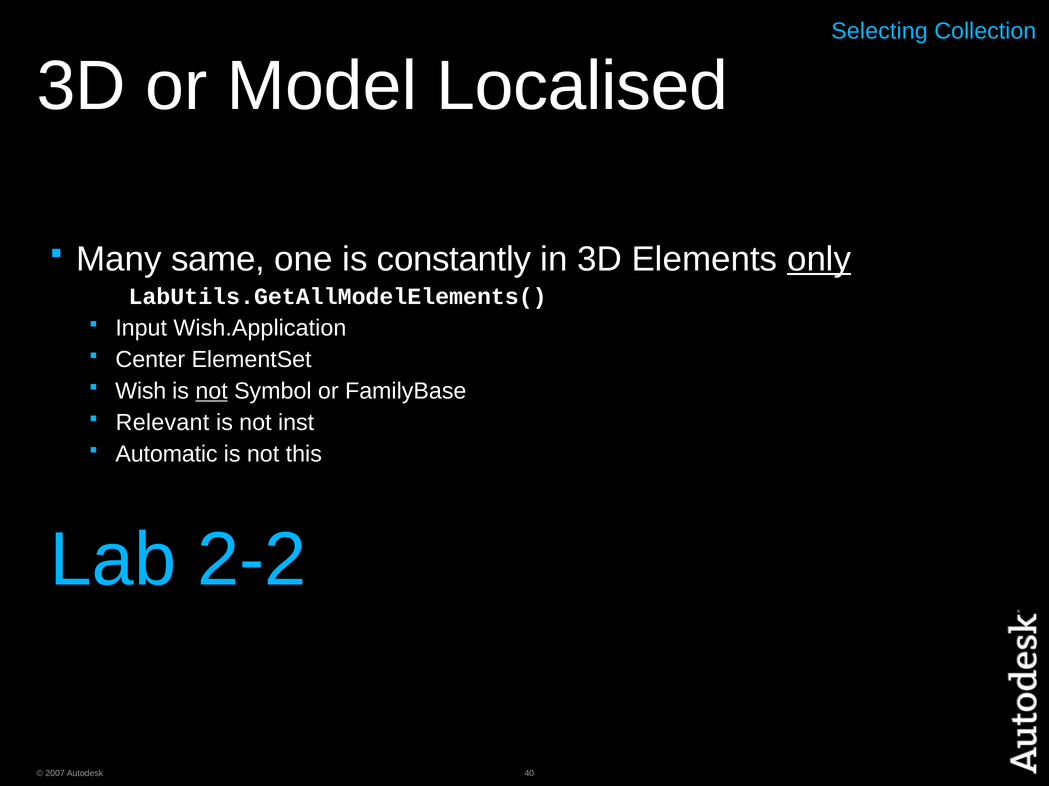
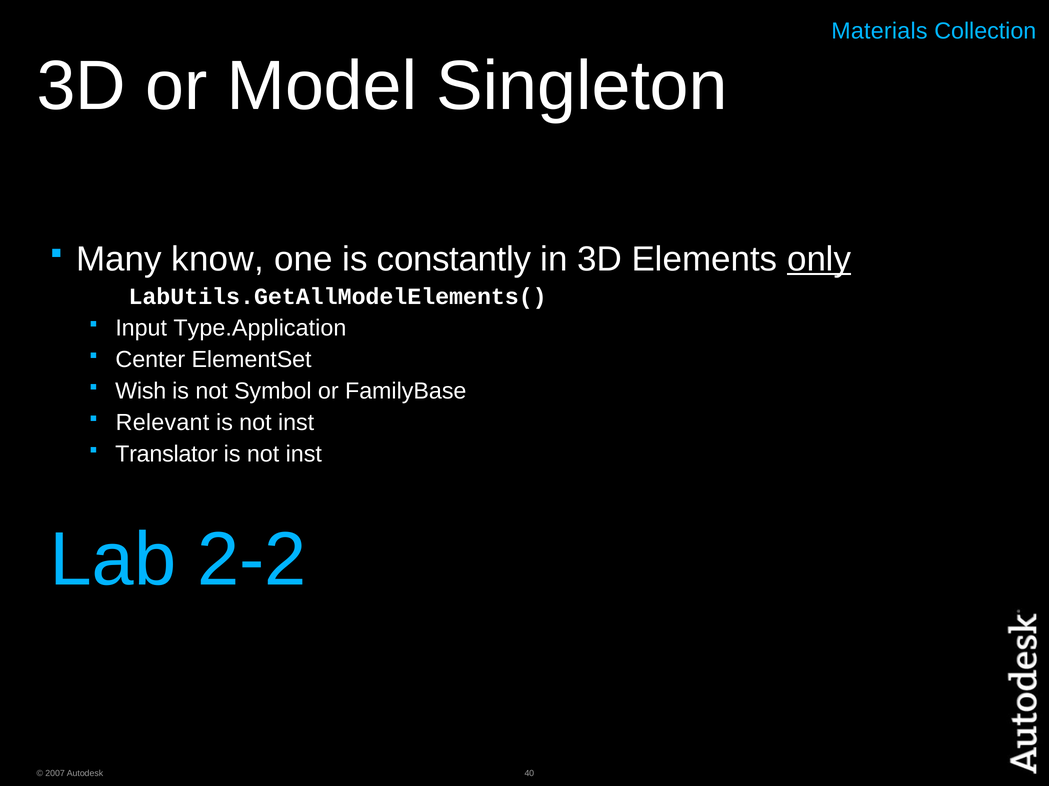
Selecting: Selecting -> Materials
Localised: Localised -> Singleton
same: same -> know
Wish.Application: Wish.Application -> Type.Application
not at (212, 391) underline: present -> none
Automatic: Automatic -> Translator
this at (304, 454): this -> inst
